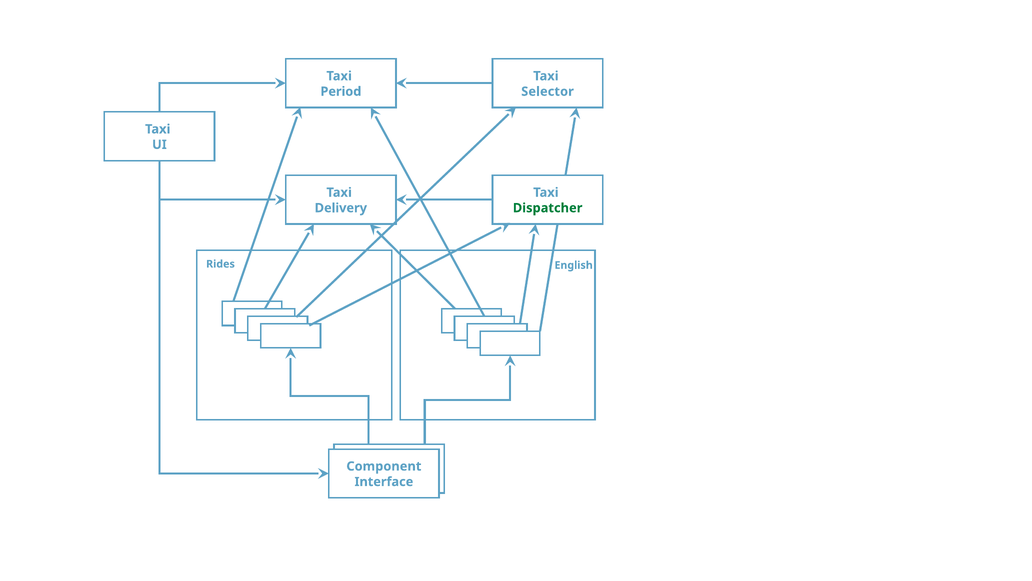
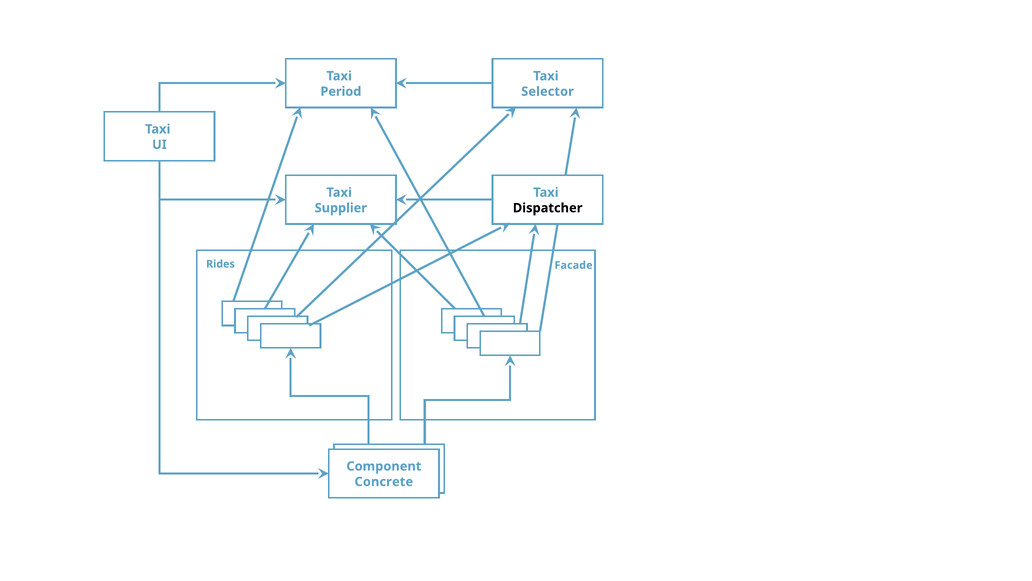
Delivery: Delivery -> Supplier
Dispatcher colour: green -> black
English: English -> Facade
Interface: Interface -> Concrete
